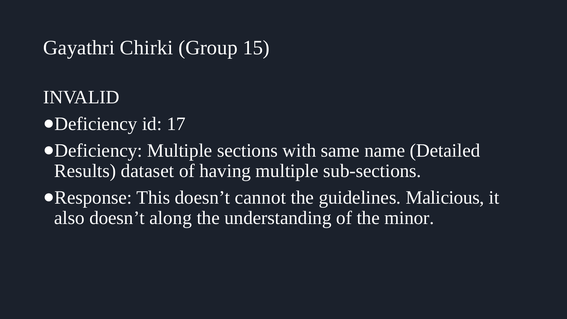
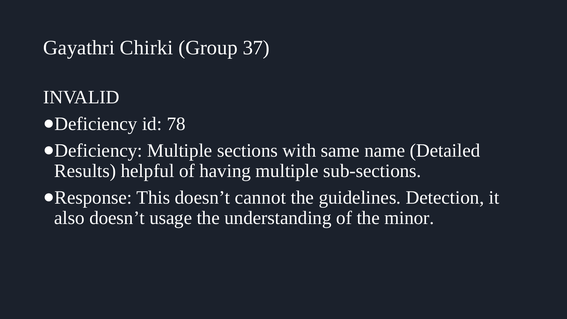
15: 15 -> 37
17: 17 -> 78
dataset: dataset -> helpful
Malicious: Malicious -> Detection
along: along -> usage
